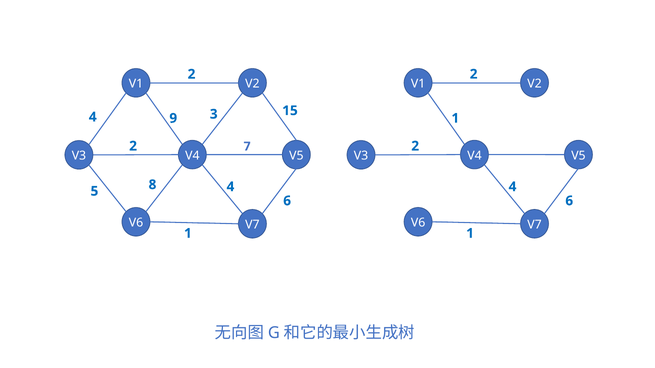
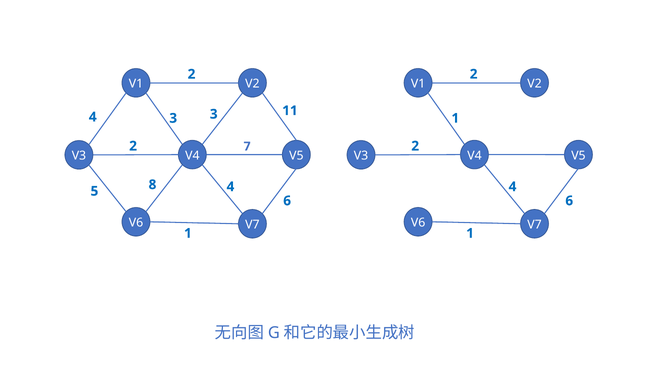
15: 15 -> 11
9 at (173, 118): 9 -> 3
